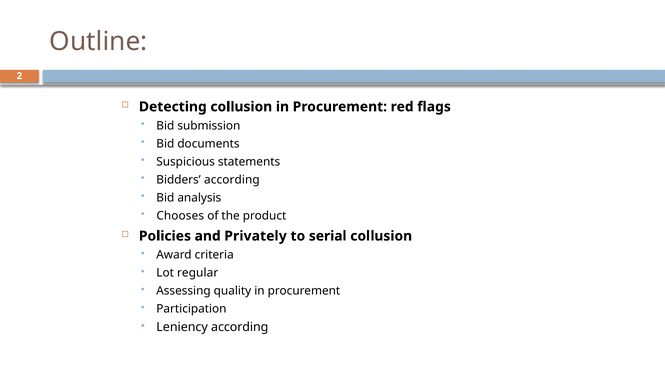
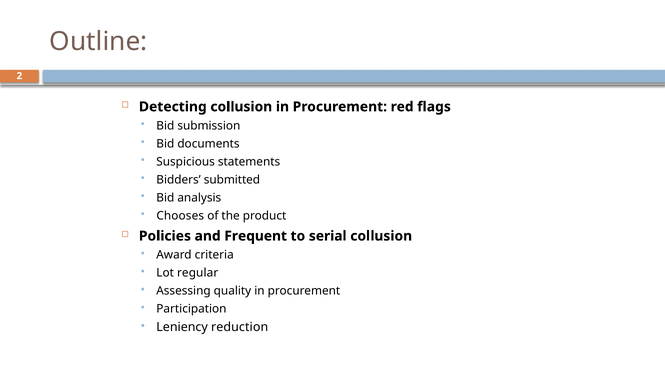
Bidders according: according -> submitted
Privately: Privately -> Frequent
Leniency according: according -> reduction
